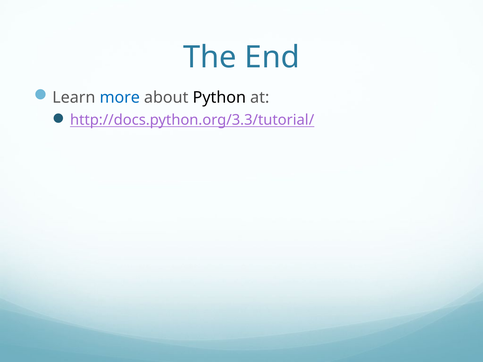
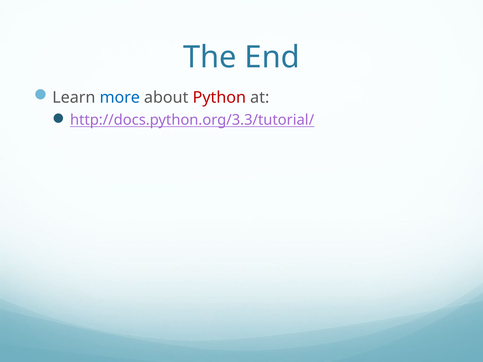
Python colour: black -> red
